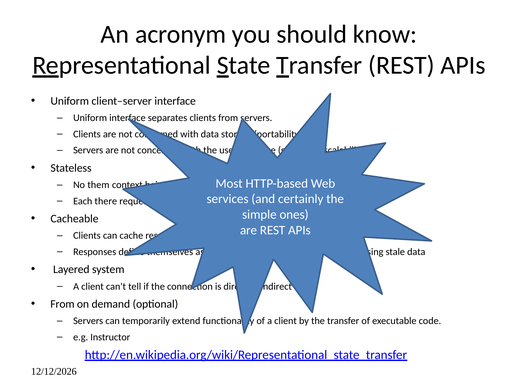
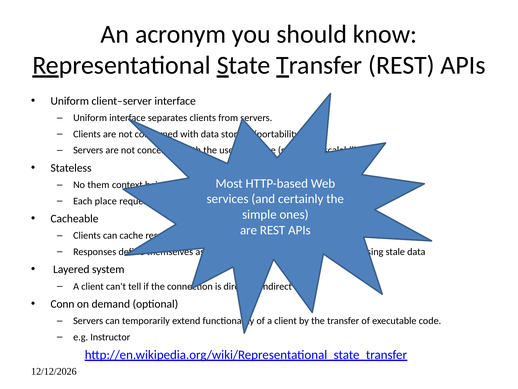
there: there -> place
From at (62, 304): From -> Conn
